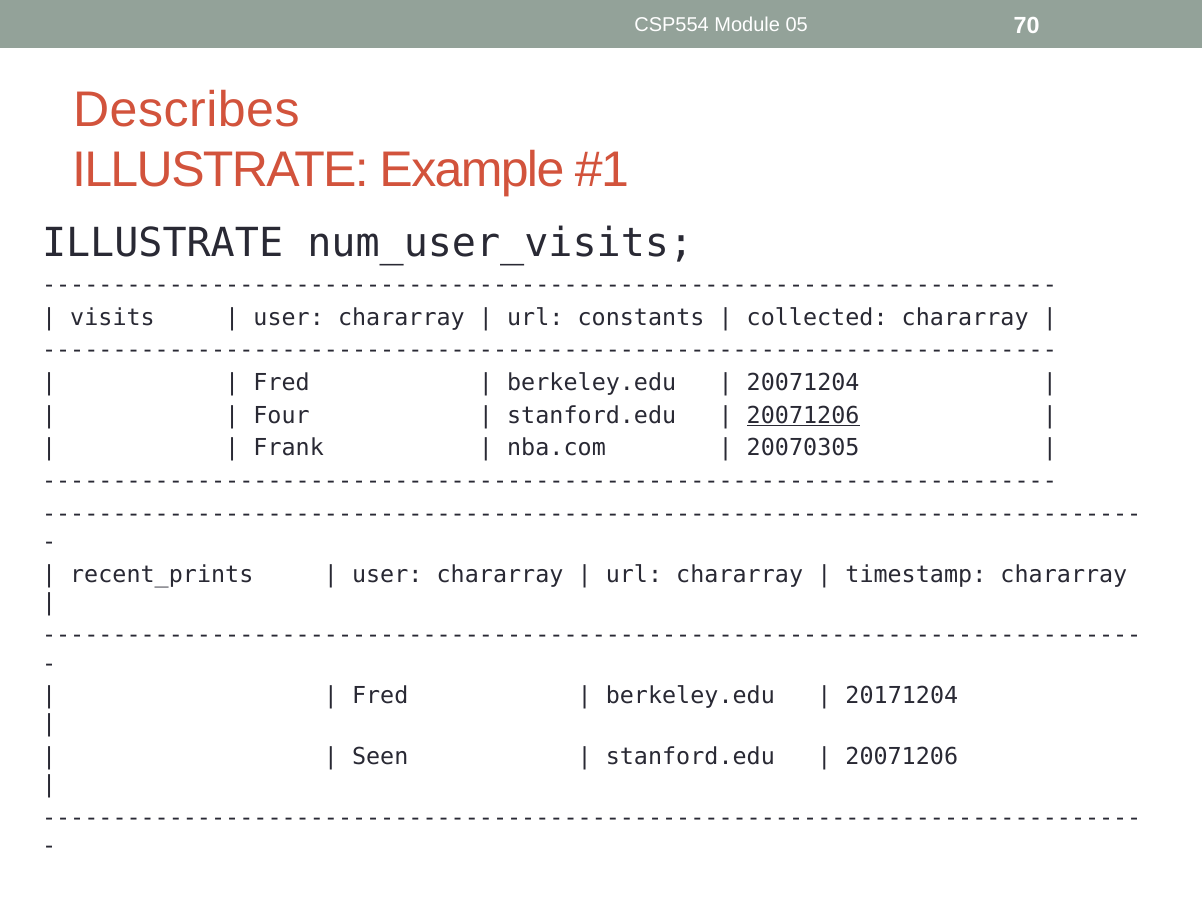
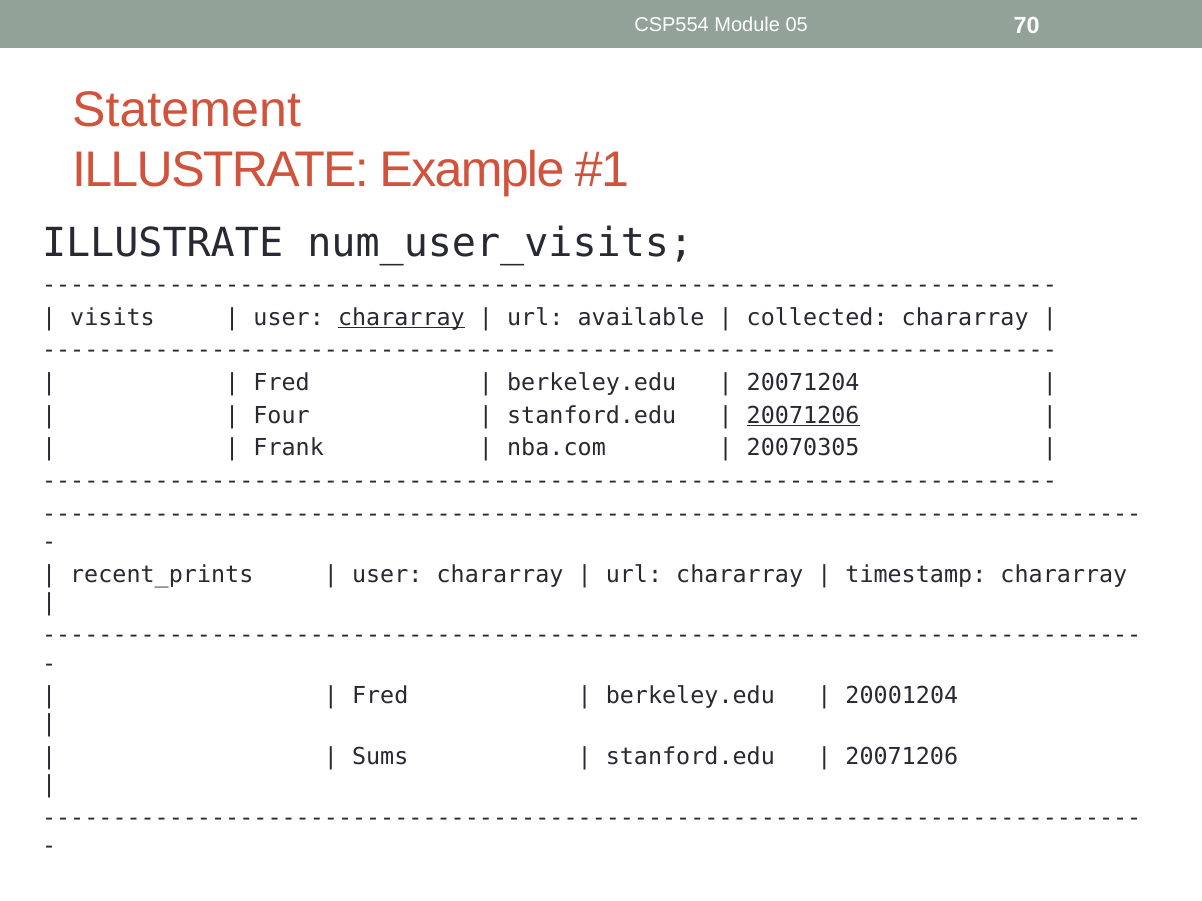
Describes: Describes -> Statement
chararray at (401, 318) underline: none -> present
constants: constants -> available
20171204: 20171204 -> 20001204
Seen: Seen -> Sums
